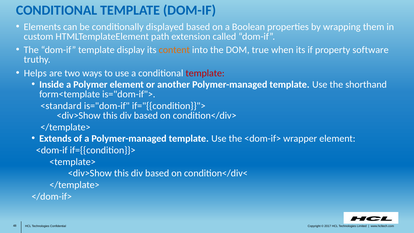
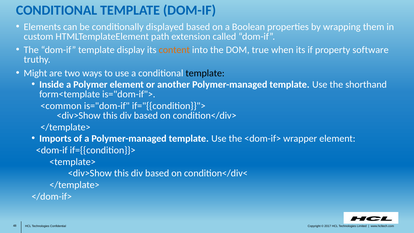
Helps: Helps -> Might
template at (205, 73) colour: red -> black
<standard: <standard -> <common
Extends: Extends -> Imports
